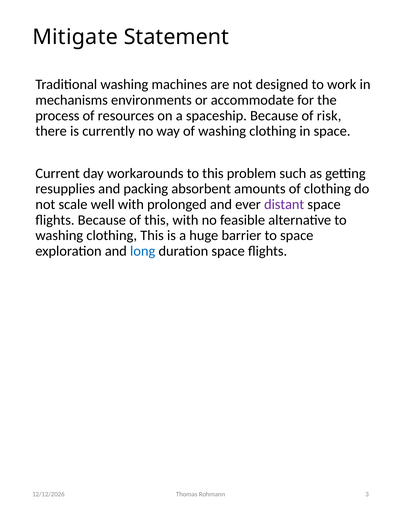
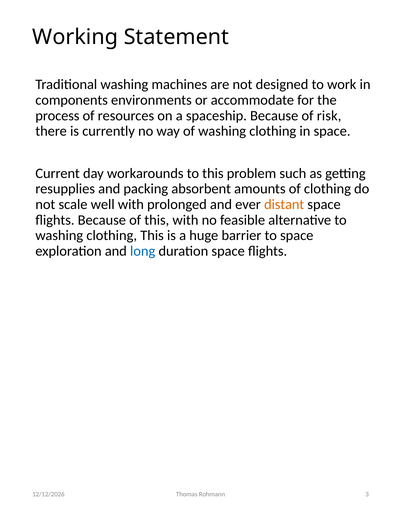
Mitigate: Mitigate -> Working
mechanisms: mechanisms -> components
distant colour: purple -> orange
